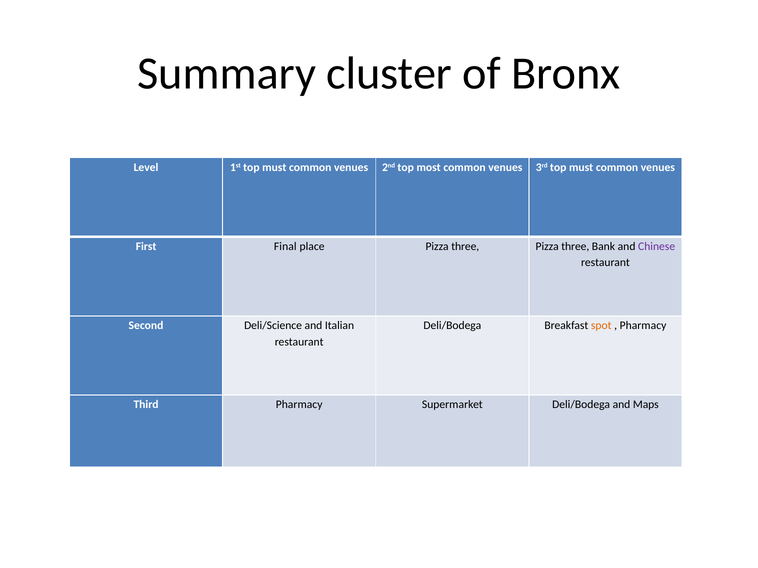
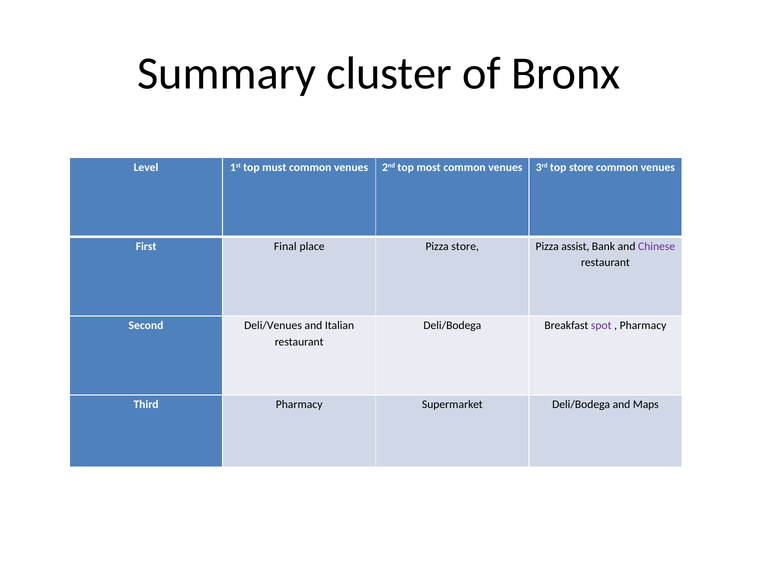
3rd top must: must -> store
place Pizza three: three -> store
three at (575, 246): three -> assist
Deli/Science: Deli/Science -> Deli/Venues
spot colour: orange -> purple
